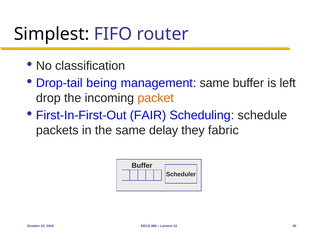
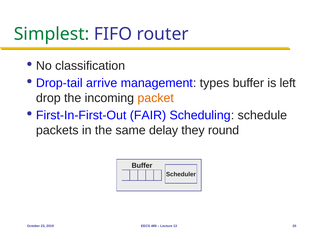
Simplest colour: black -> green
being: being -> arrive
management same: same -> types
fabric: fabric -> round
